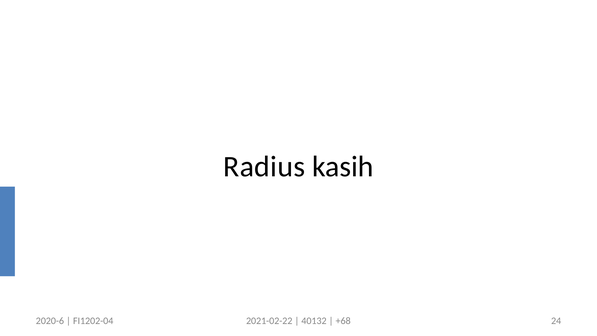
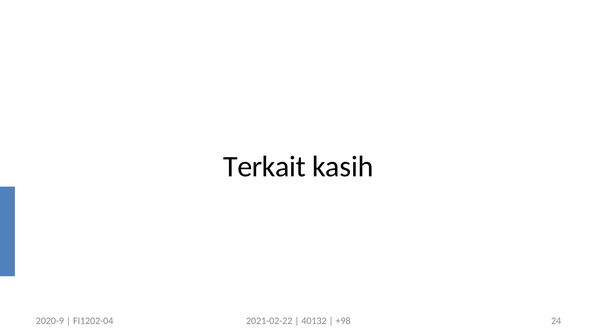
Radius: Radius -> Terkait
2020-6: 2020-6 -> 2020-9
+68: +68 -> +98
